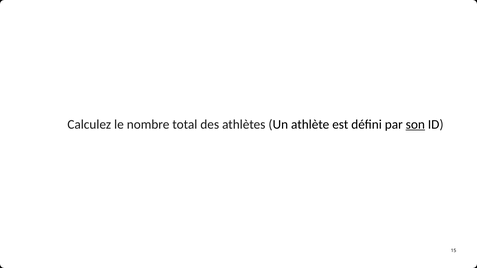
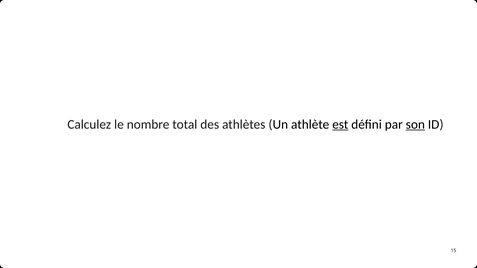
est underline: none -> present
